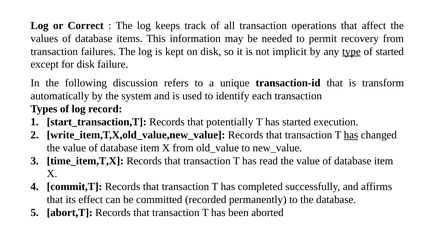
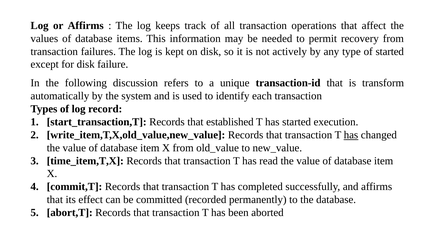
or Correct: Correct -> Affirms
implicit: implicit -> actively
type underline: present -> none
potentially: potentially -> established
